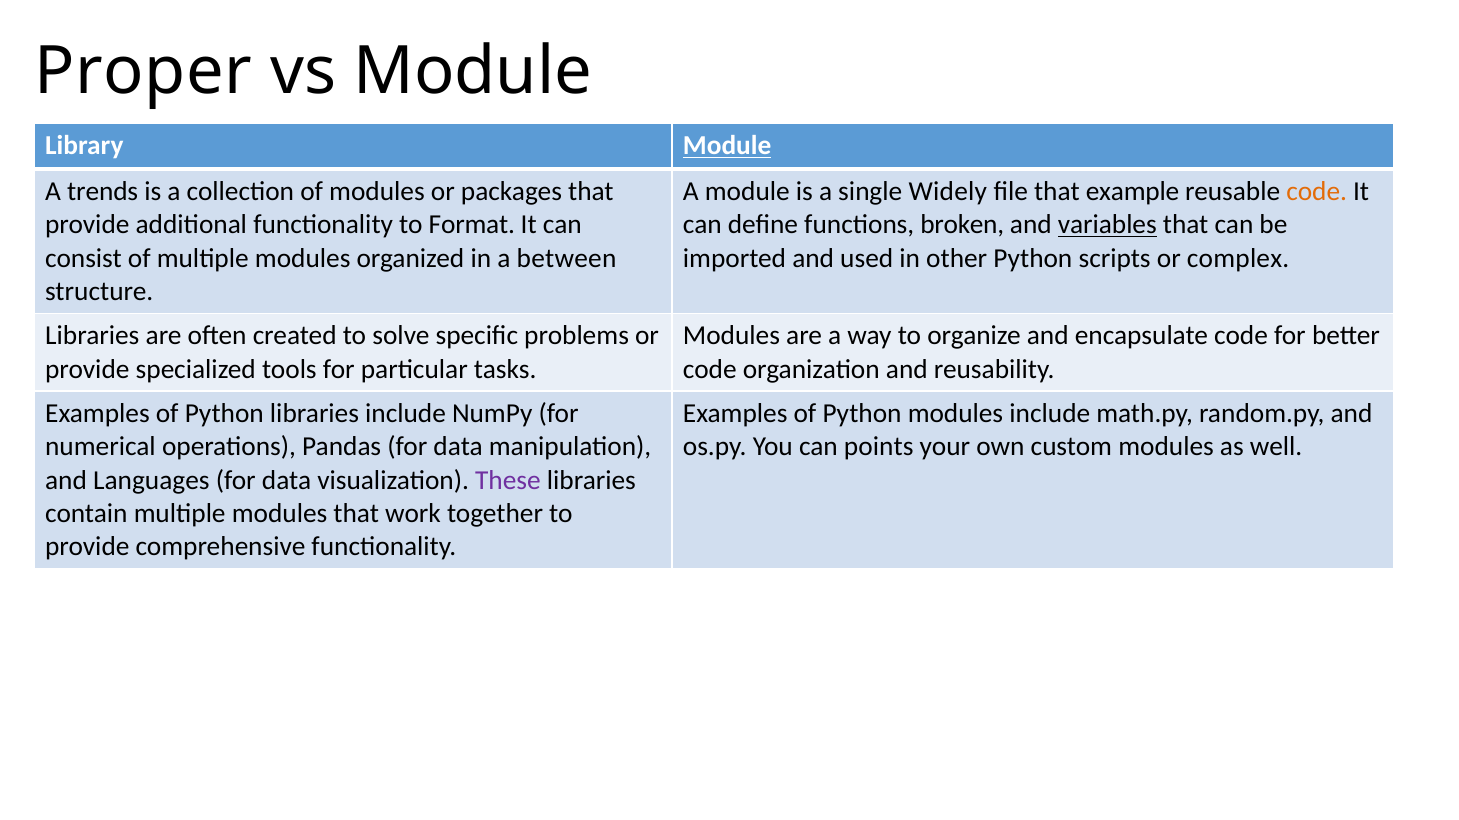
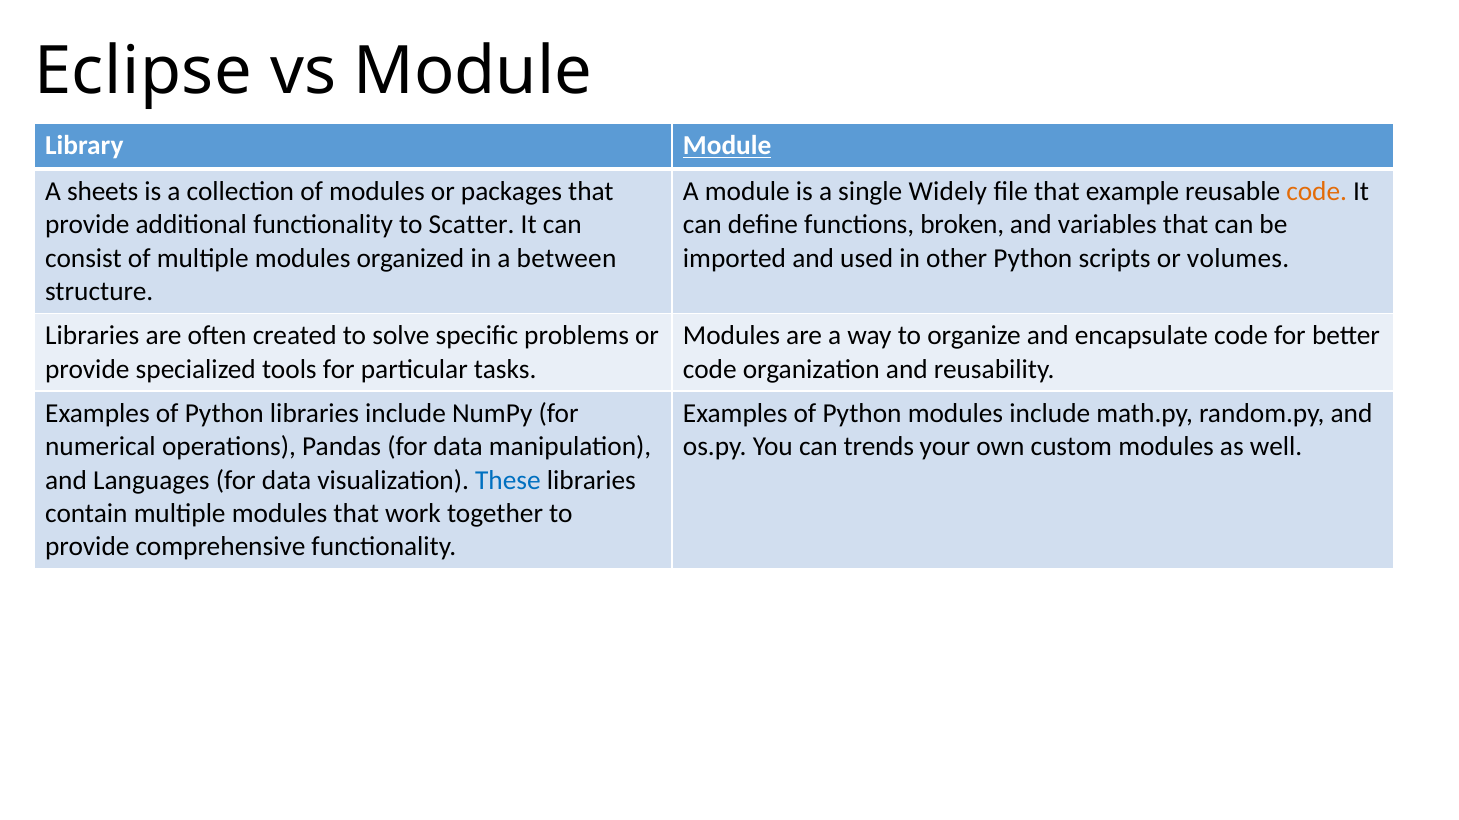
Proper: Proper -> Eclipse
trends: trends -> sheets
Format: Format -> Scatter
variables underline: present -> none
complex: complex -> volumes
points: points -> trends
These colour: purple -> blue
